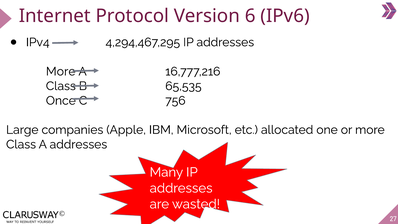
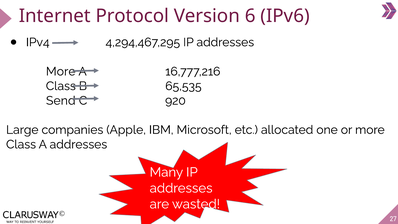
Once: Once -> Send
756: 756 -> 920
